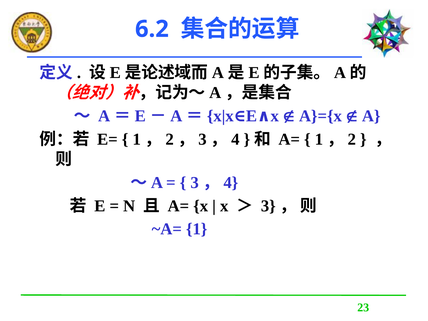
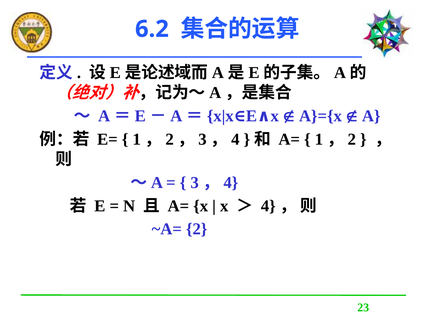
3 at (268, 206): 3 -> 4
~A= 1: 1 -> 2
